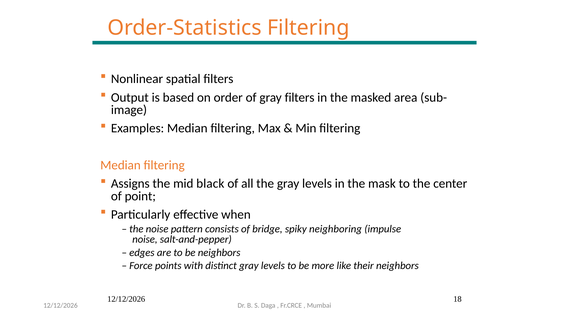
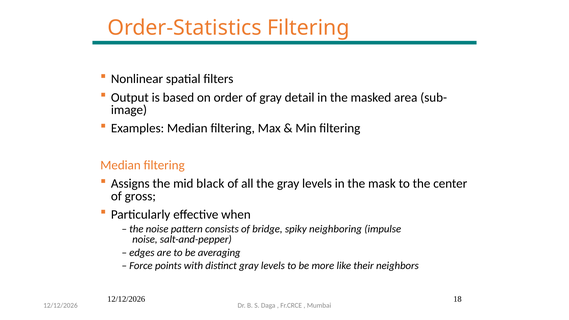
gray filters: filters -> detail
point: point -> gross
be neighbors: neighbors -> averaging
